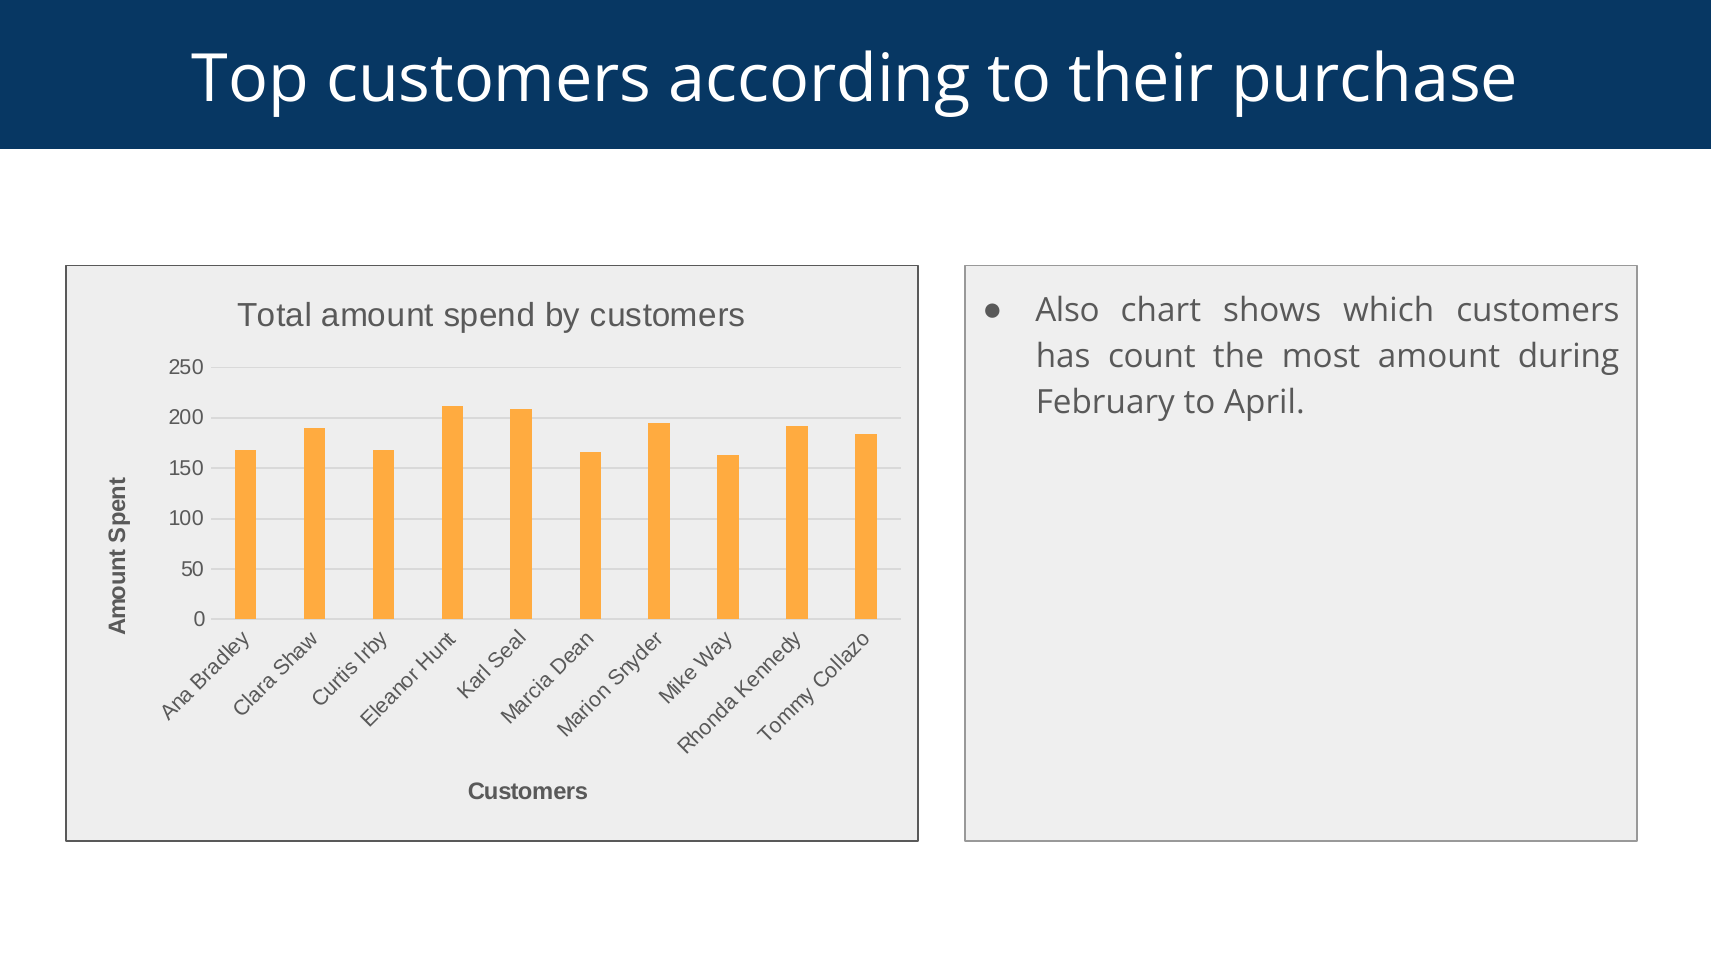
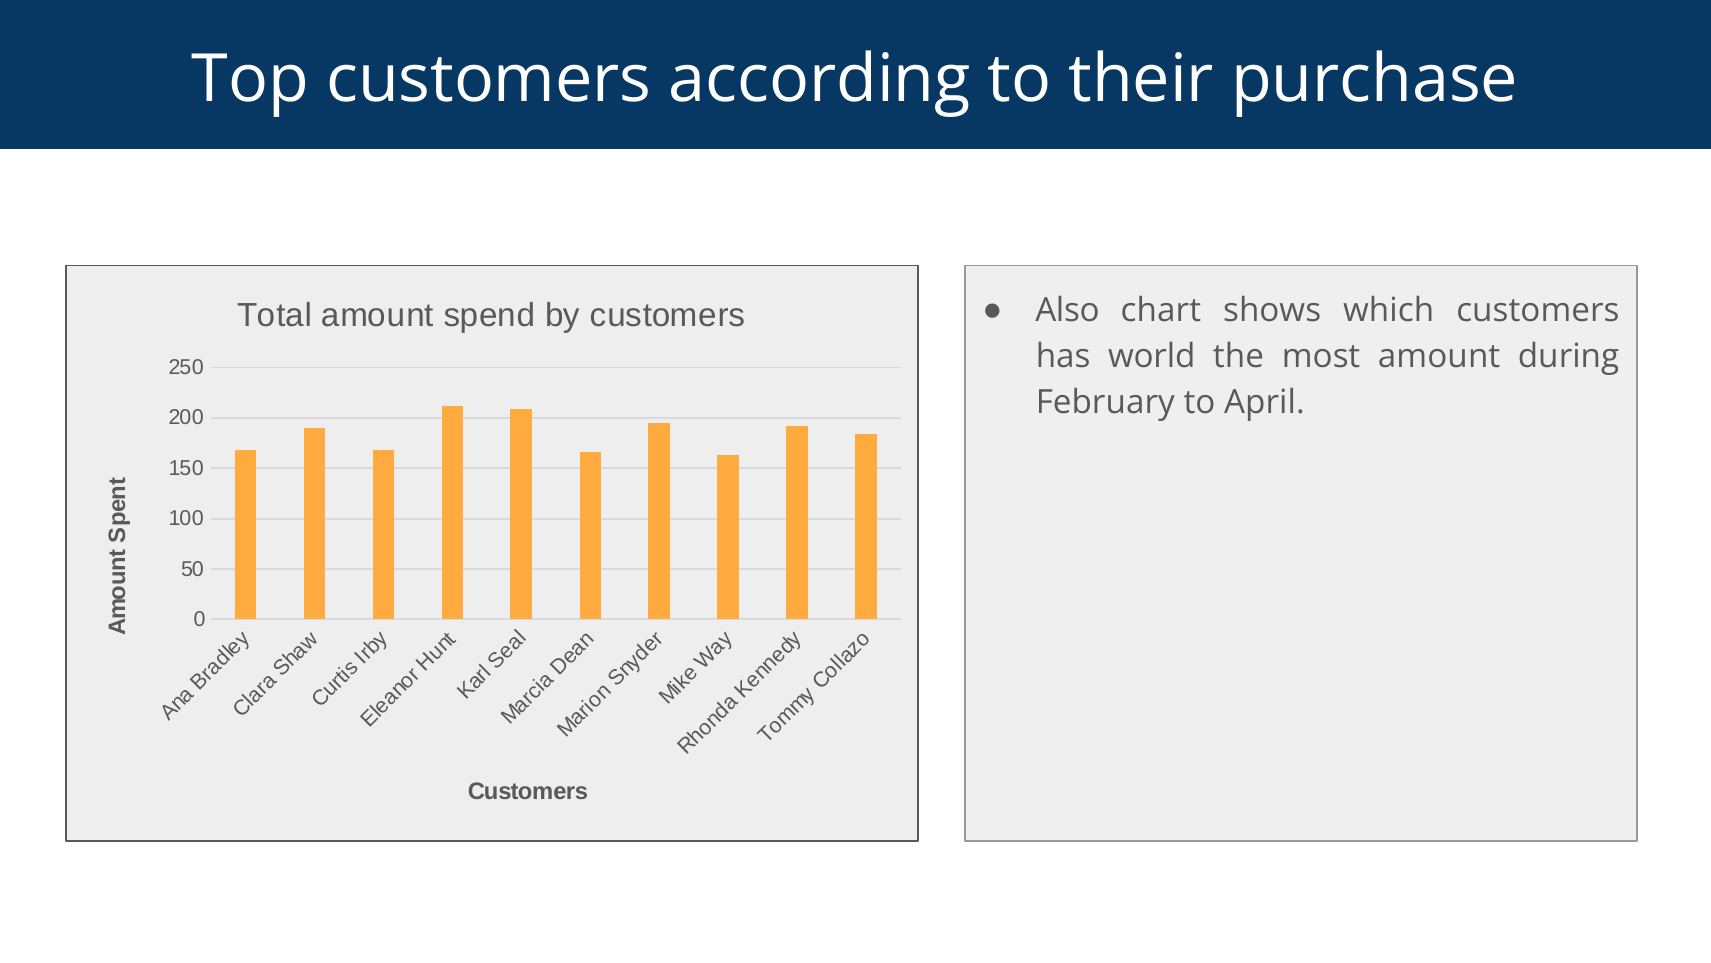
count: count -> world
